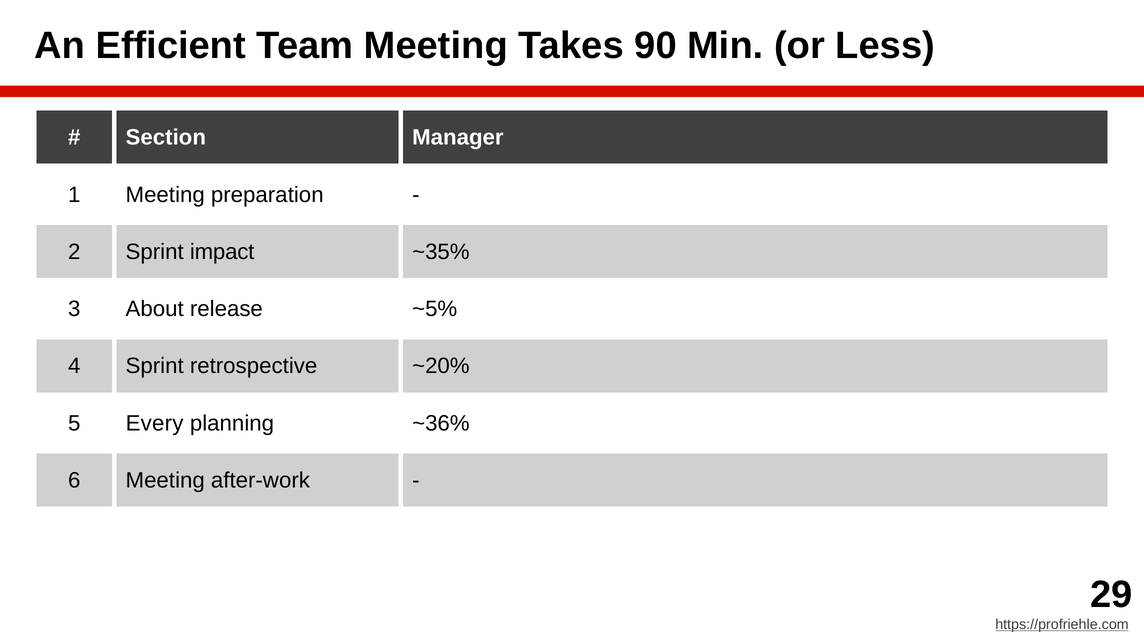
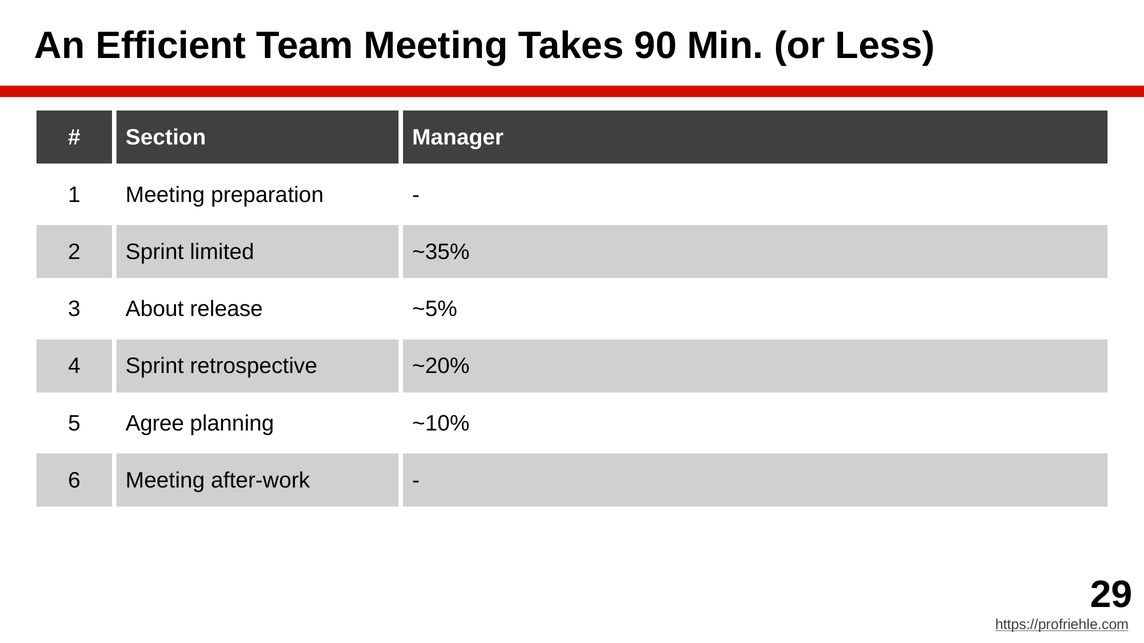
impact: impact -> limited
Every: Every -> Agree
~36%: ~36% -> ~10%
